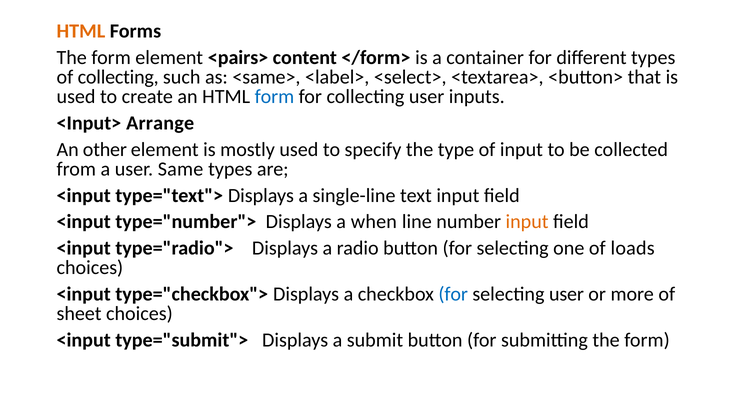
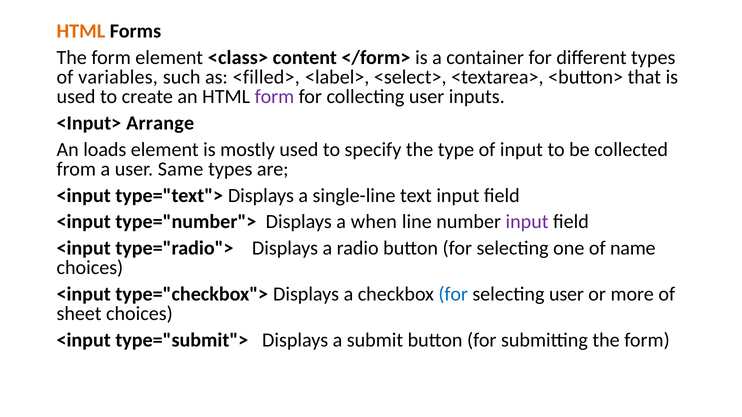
<pairs>: <pairs> -> <class>
of collecting: collecting -> variables
<same>: <same> -> <filled>
form at (274, 97) colour: blue -> purple
other: other -> loads
input at (527, 222) colour: orange -> purple
loads: loads -> name
